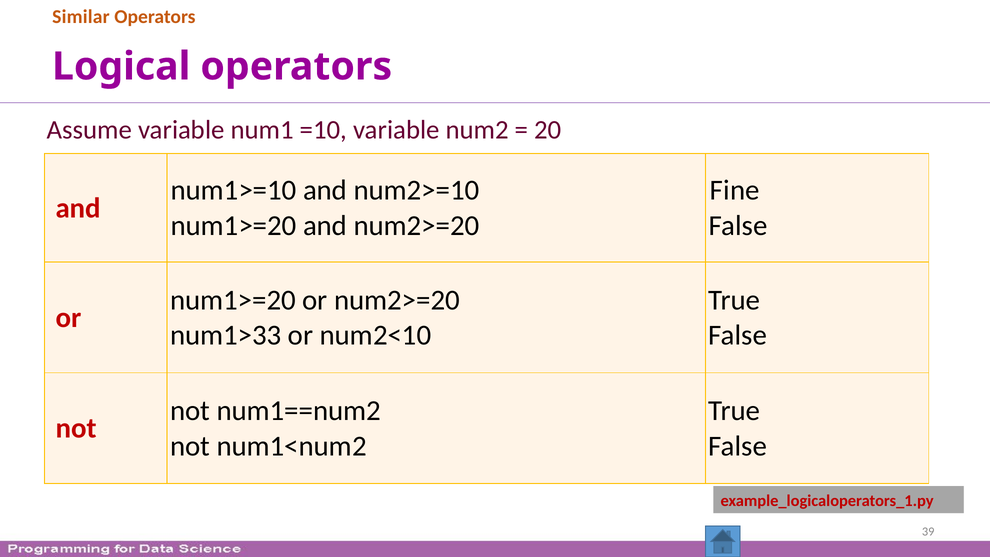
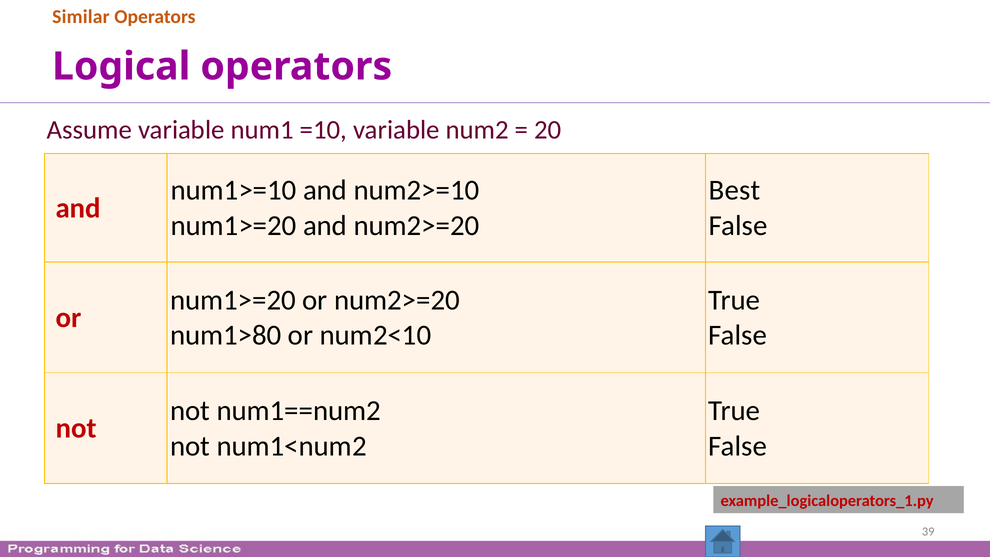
Fine: Fine -> Best
num1>33: num1>33 -> num1>80
